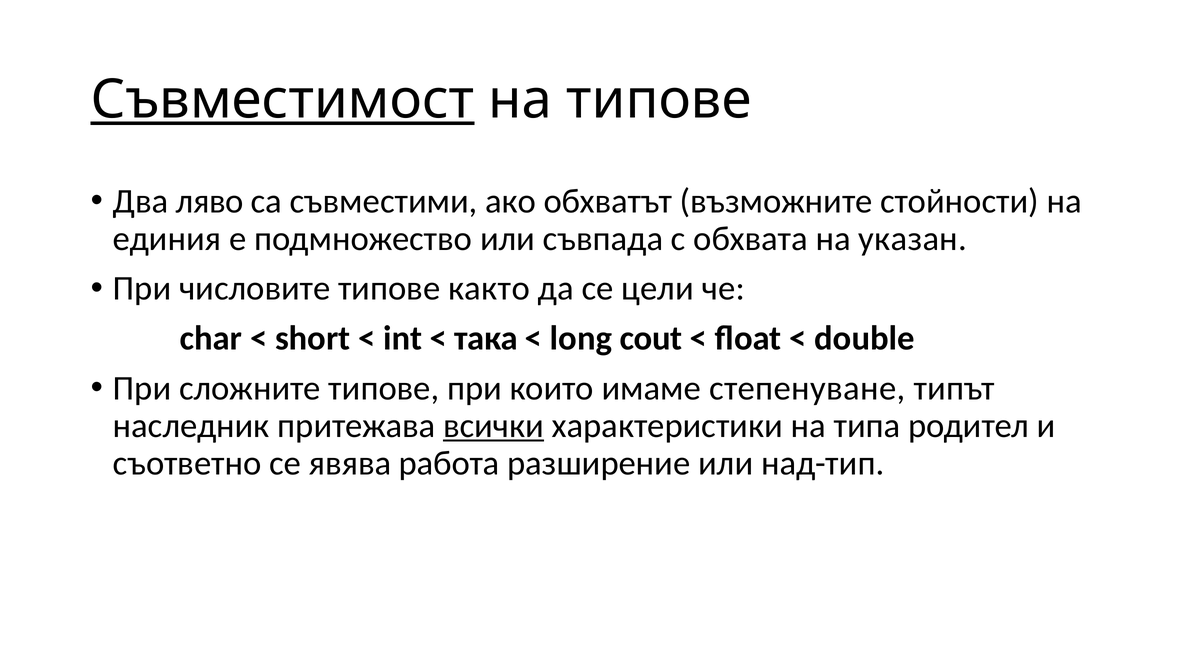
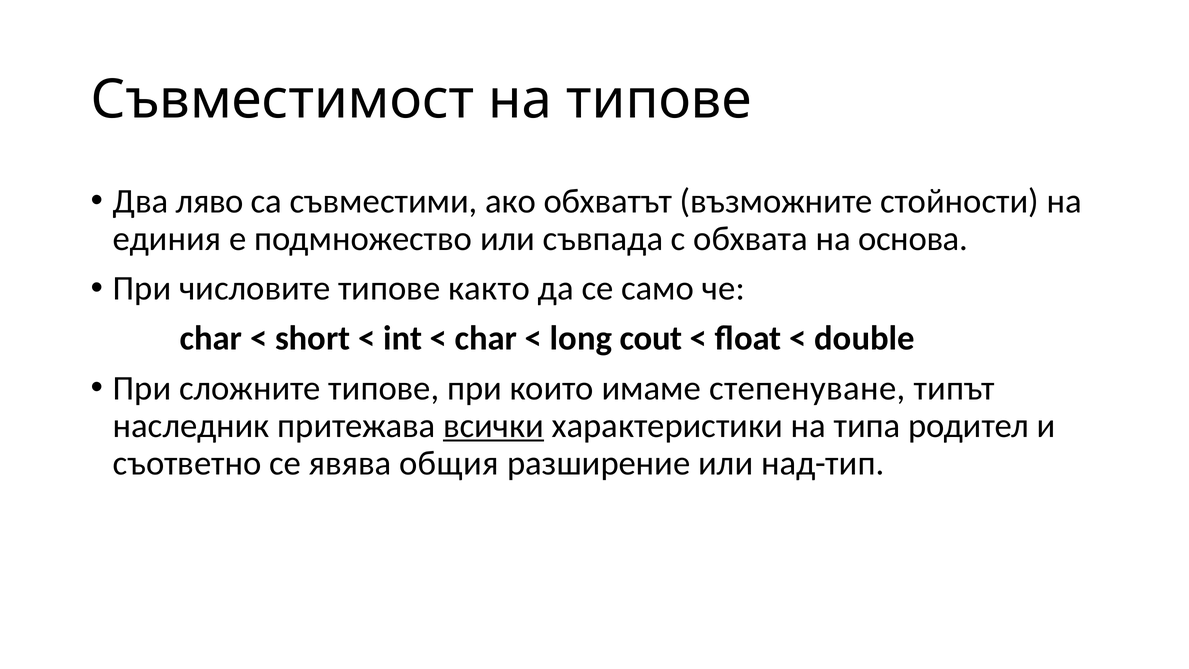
Съвместимост underline: present -> none
указан: указан -> основа
цели: цели -> само
така at (486, 338): така -> char
работа: работа -> общия
